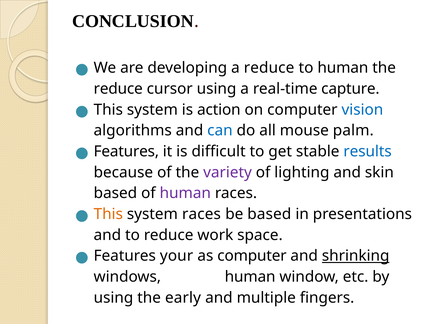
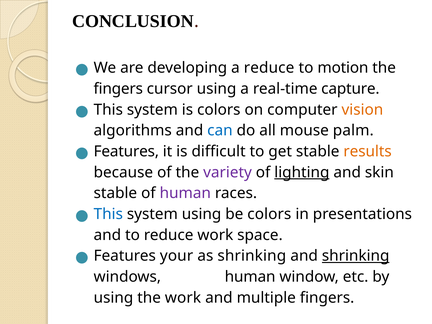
to human: human -> motion
reduce at (118, 89): reduce -> fingers
is action: action -> colors
vision colour: blue -> orange
results colour: blue -> orange
lighting underline: none -> present
based at (115, 193): based -> stable
This at (108, 214) colour: orange -> blue
system races: races -> using
be based: based -> colors
as computer: computer -> shrinking
the early: early -> work
